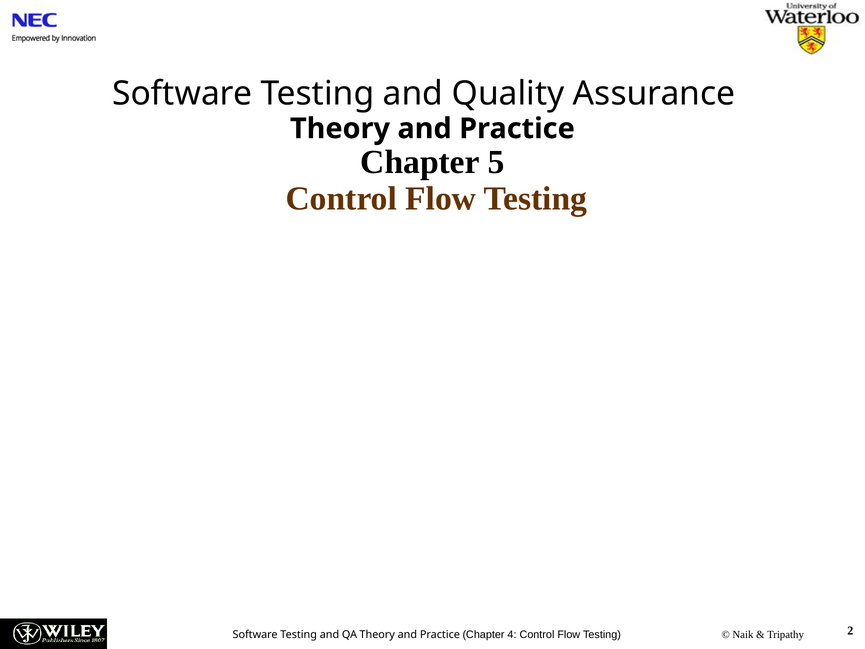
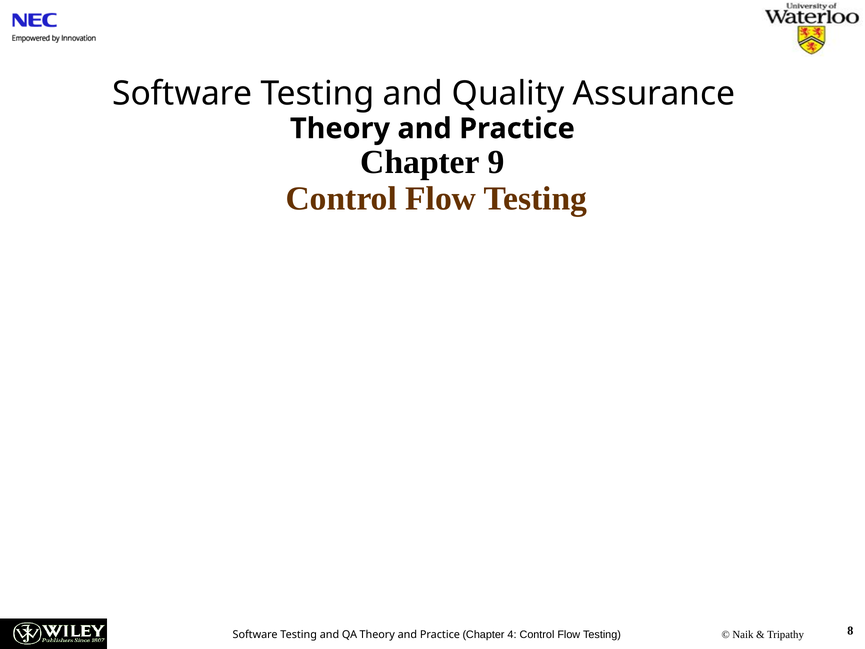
5: 5 -> 9
2: 2 -> 8
